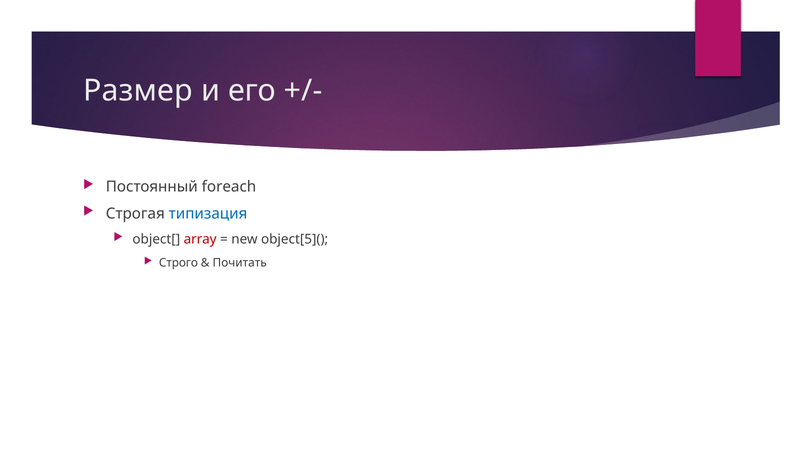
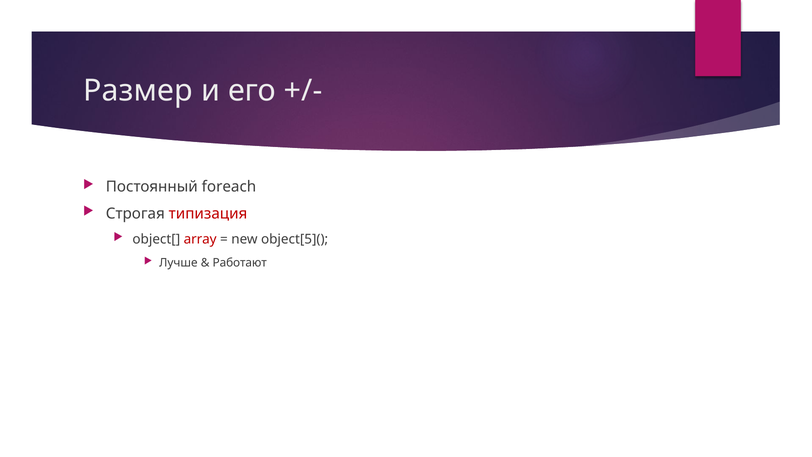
типизация colour: blue -> red
Строго: Строго -> Лучше
Почитать: Почитать -> Работают
